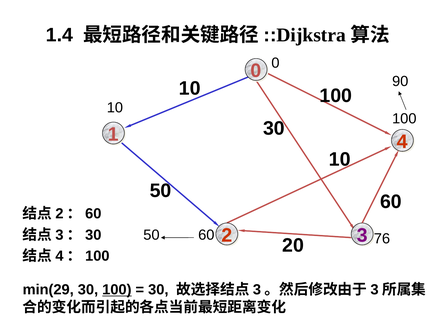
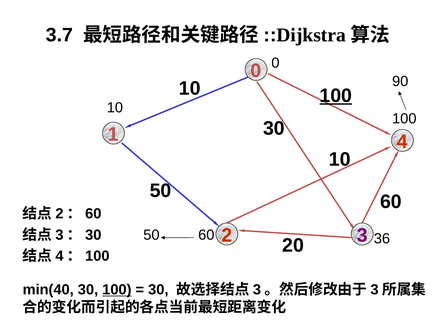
1.4: 1.4 -> 3.7
100 at (336, 96) underline: none -> present
76: 76 -> 36
min(29: min(29 -> min(40
